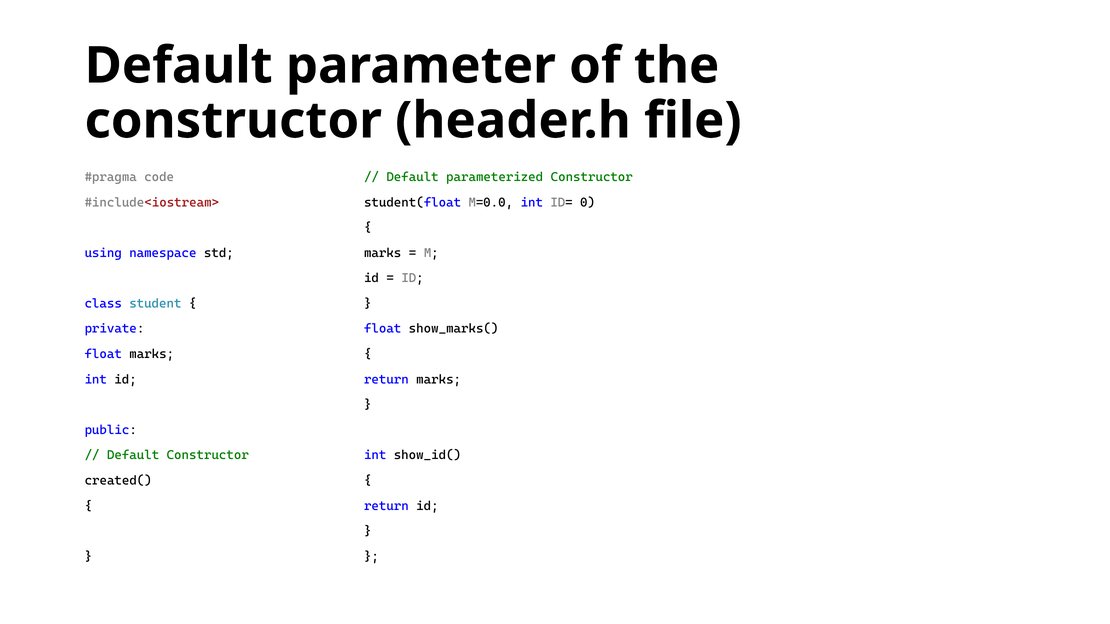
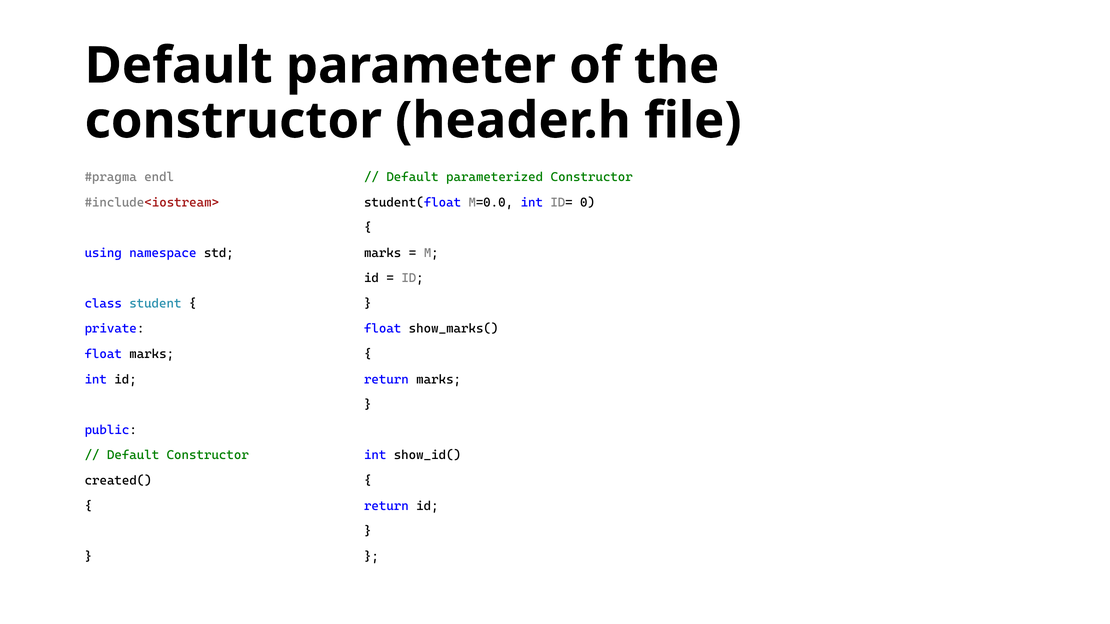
code: code -> endl
